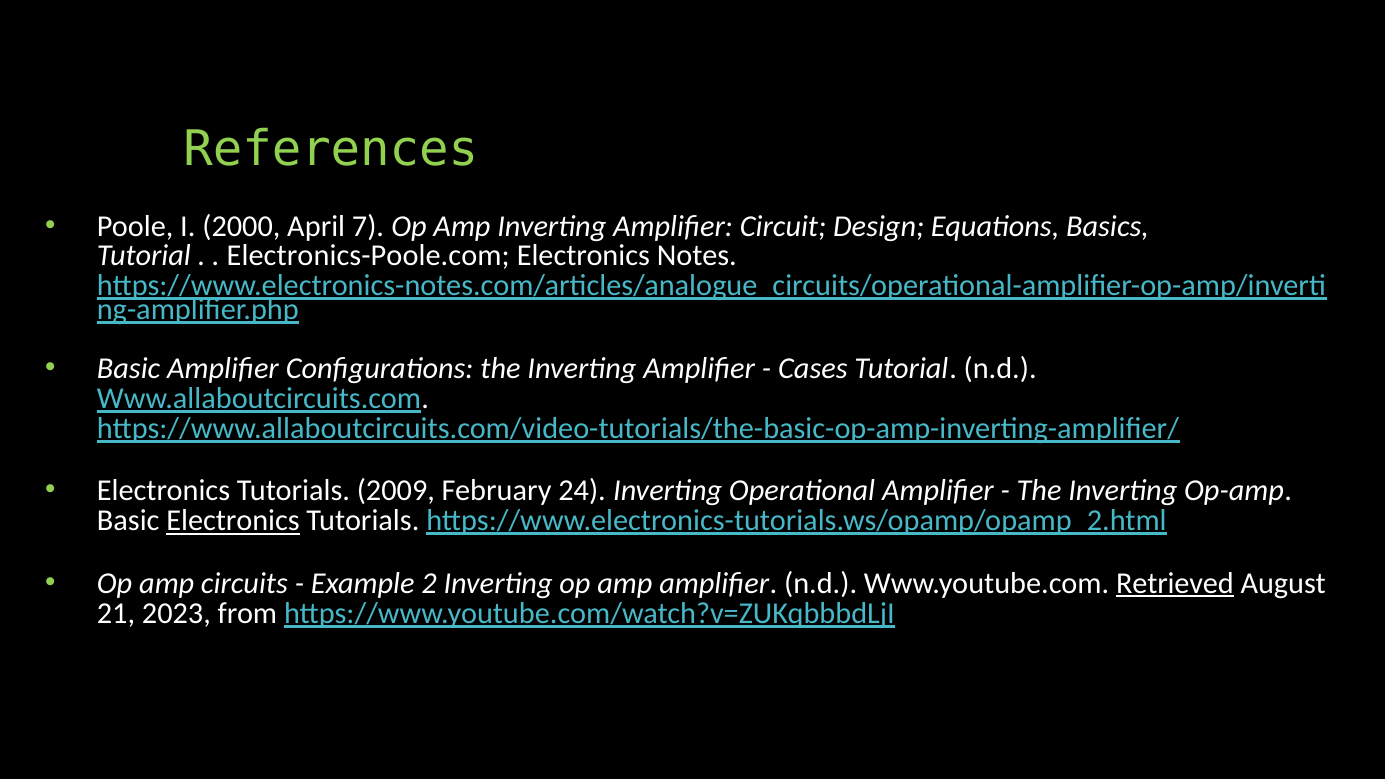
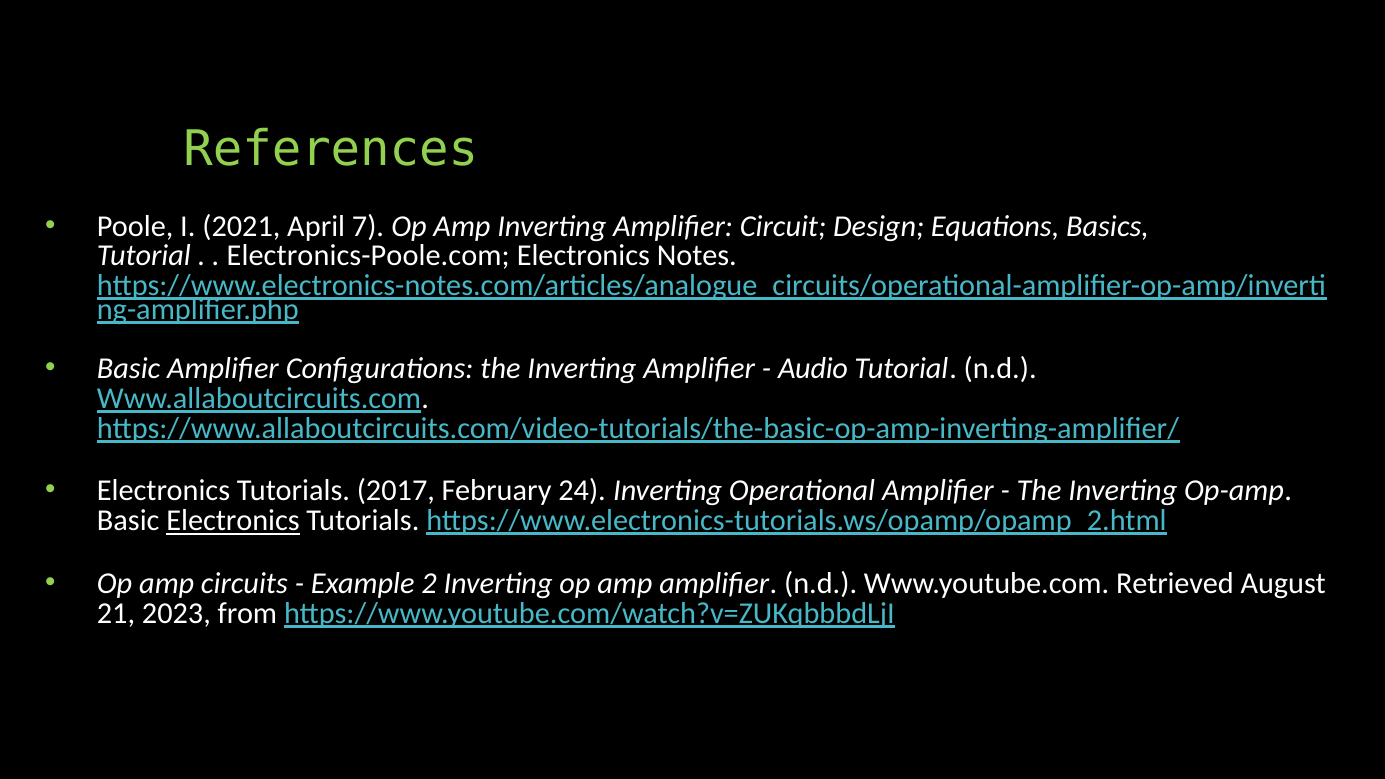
2000: 2000 -> 2021
Cases: Cases -> Audio
2009: 2009 -> 2017
Retrieved underline: present -> none
